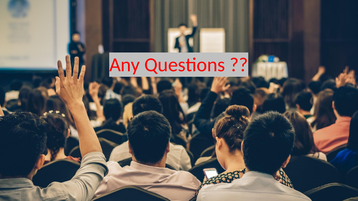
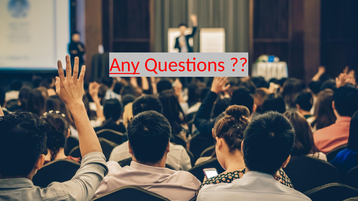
Any at (125, 65) underline: none -> present
